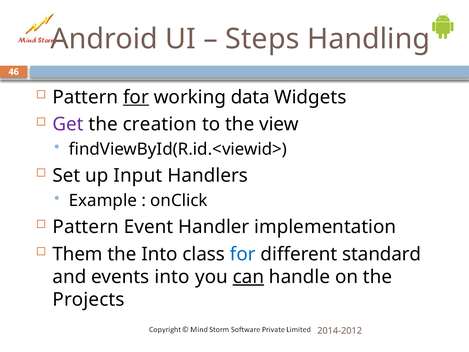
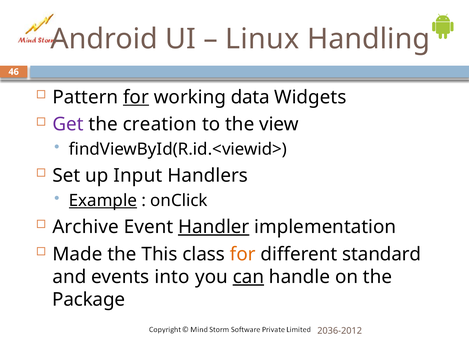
Steps: Steps -> Linux
Example underline: none -> present
Pattern at (86, 227): Pattern -> Archive
Handler underline: none -> present
Them: Them -> Made
the Into: Into -> This
for at (243, 254) colour: blue -> orange
Projects: Projects -> Package
2014-2012: 2014-2012 -> 2036-2012
